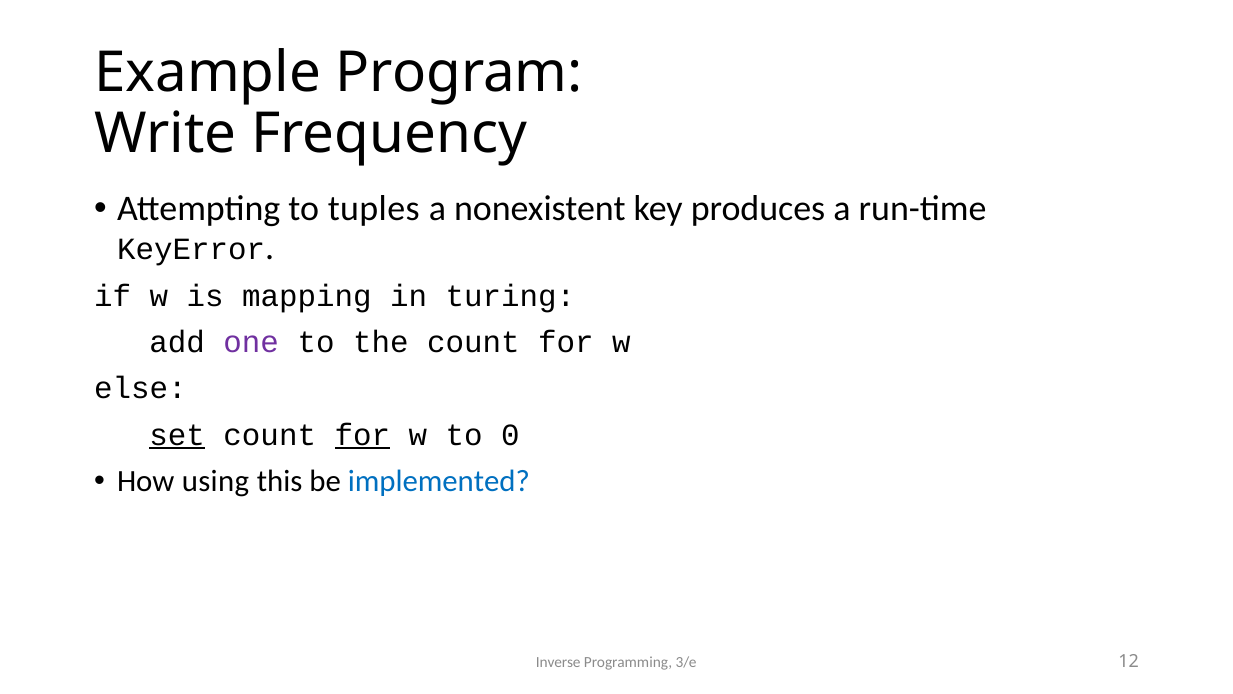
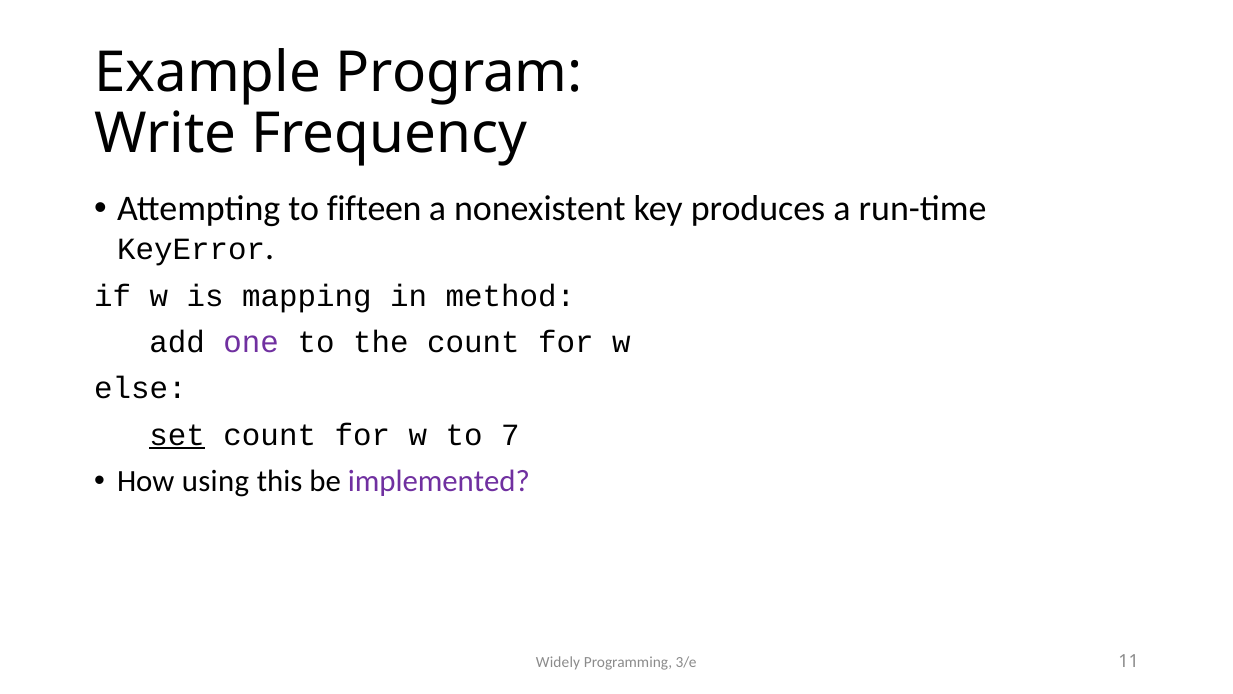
tuples: tuples -> fifteen
turing: turing -> method
for at (362, 435) underline: present -> none
0: 0 -> 7
implemented colour: blue -> purple
Inverse: Inverse -> Widely
12: 12 -> 11
